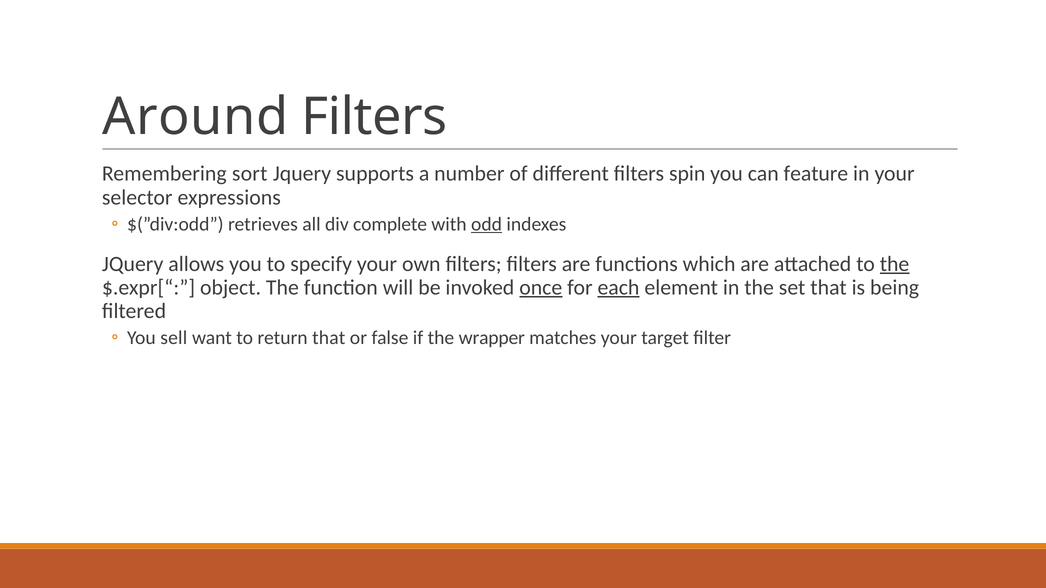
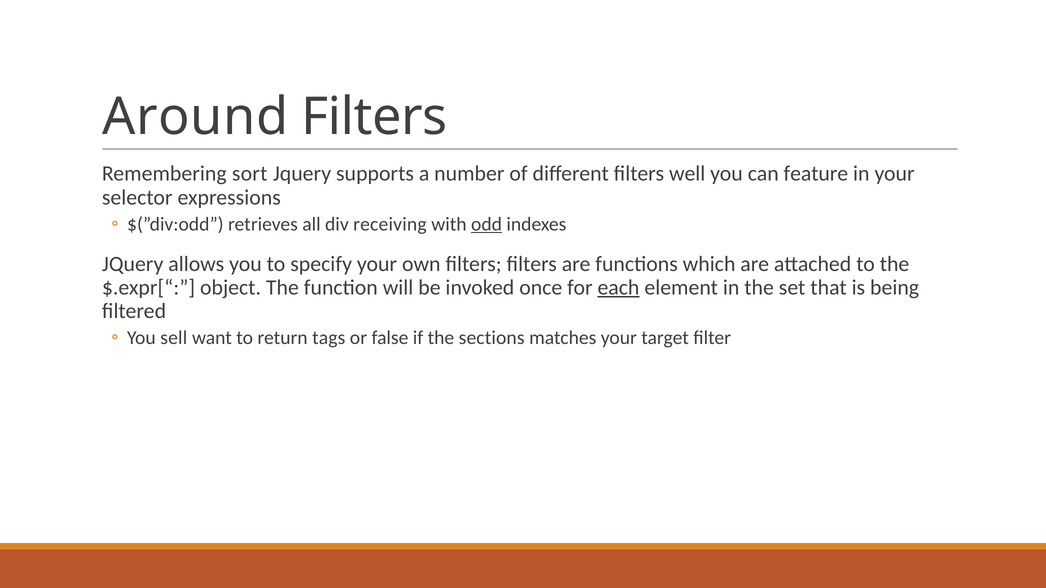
spin: spin -> well
complete: complete -> receiving
the at (895, 264) underline: present -> none
once underline: present -> none
return that: that -> tags
wrapper: wrapper -> sections
